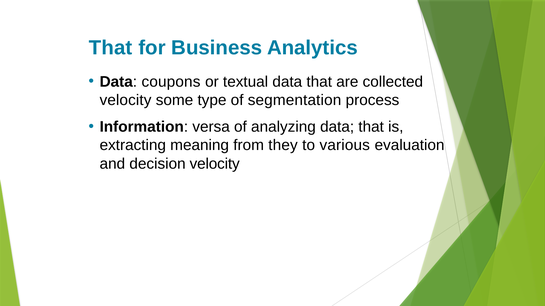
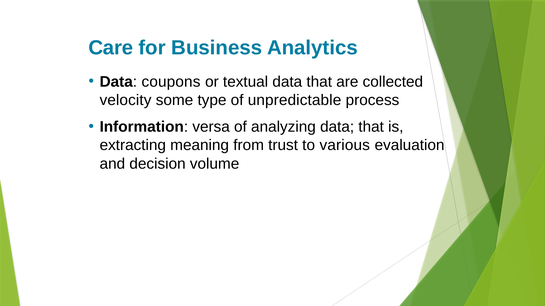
That at (111, 48): That -> Care
segmentation: segmentation -> unpredictable
they: they -> trust
decision velocity: velocity -> volume
